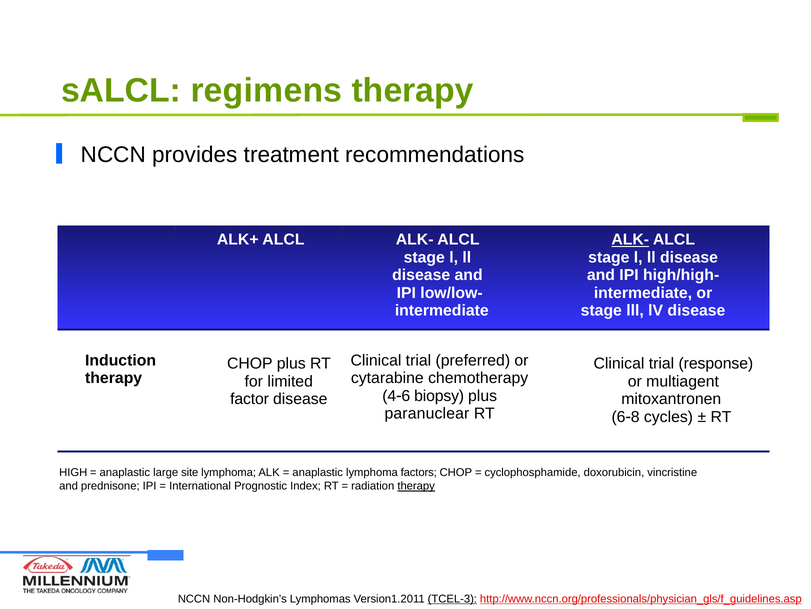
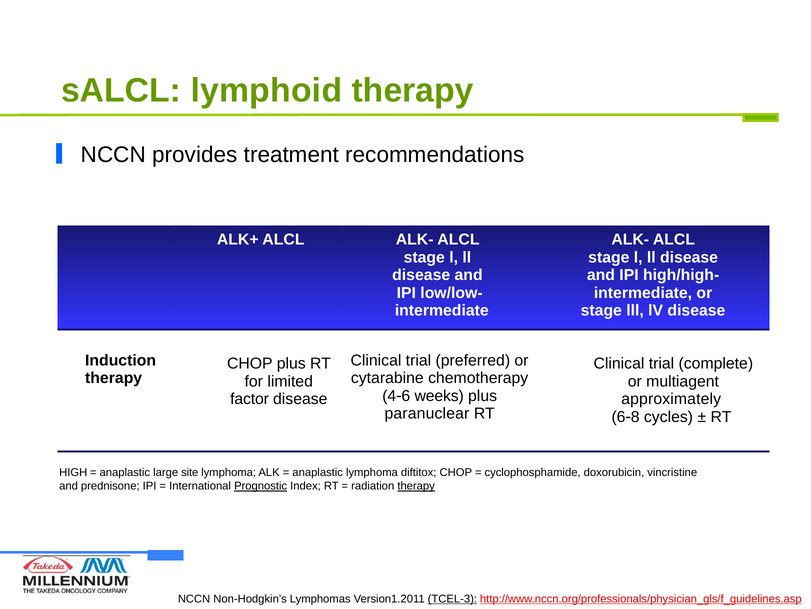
regimens: regimens -> lymphoid
ALK- at (630, 239) underline: present -> none
response: response -> complete
biopsy: biopsy -> weeks
mitoxantronen: mitoxantronen -> approximately
factors: factors -> diftitox
Prognostic underline: none -> present
